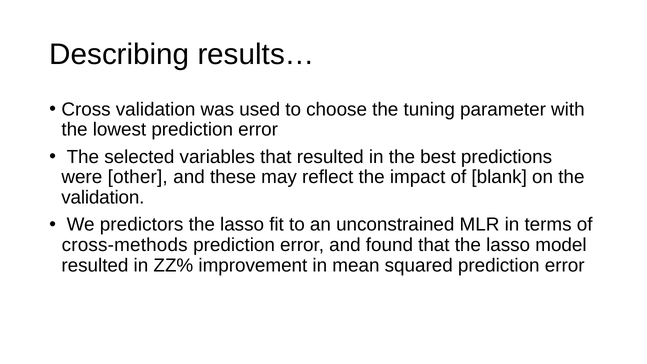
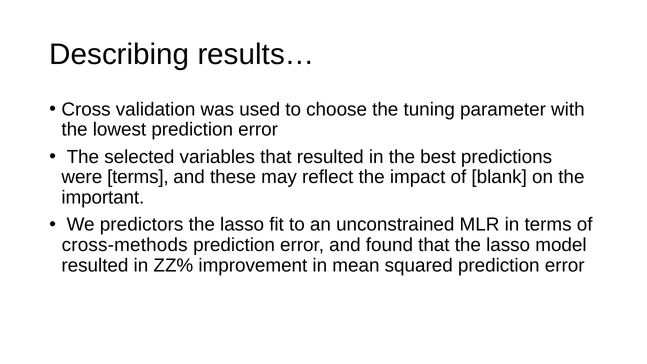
were other: other -> terms
validation at (103, 197): validation -> important
